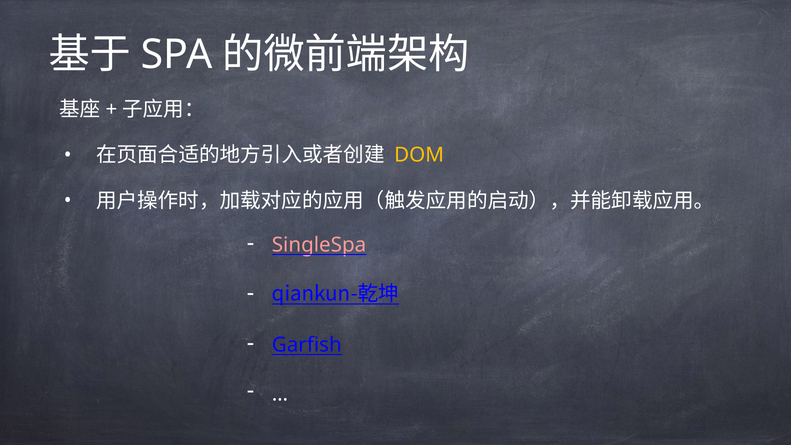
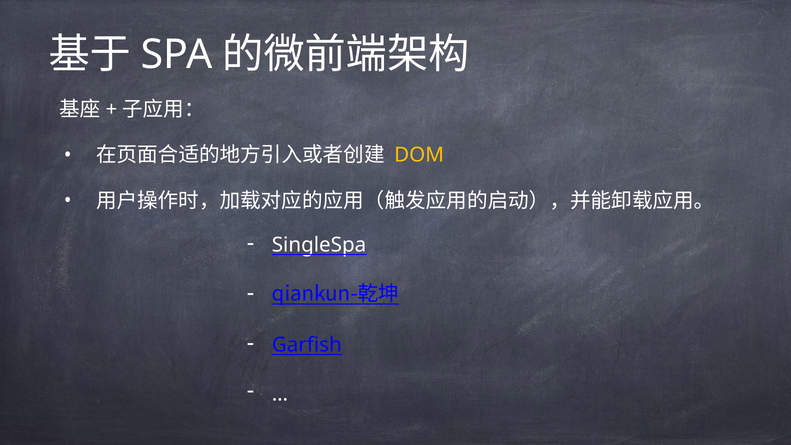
SingleSpa colour: pink -> white
